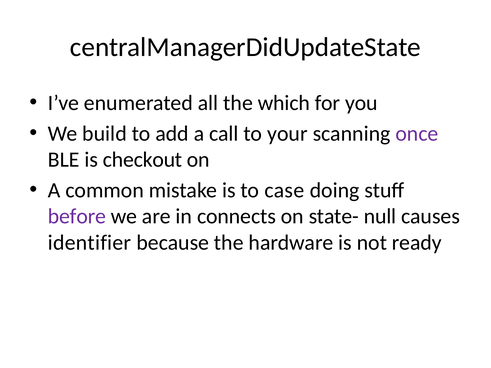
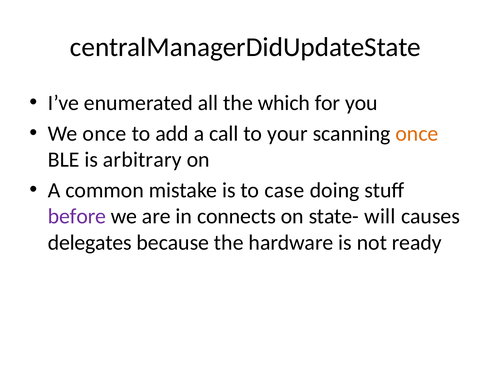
We build: build -> once
once at (417, 134) colour: purple -> orange
checkout: checkout -> arbitrary
null: null -> will
identifier: identifier -> delegates
